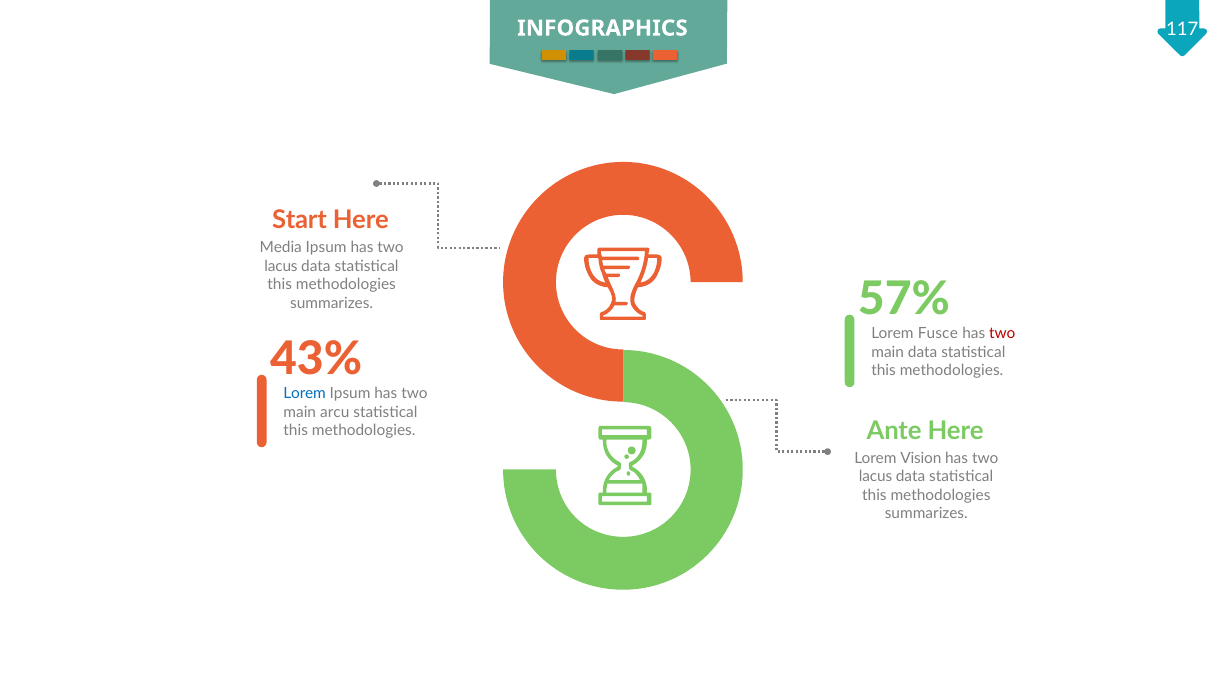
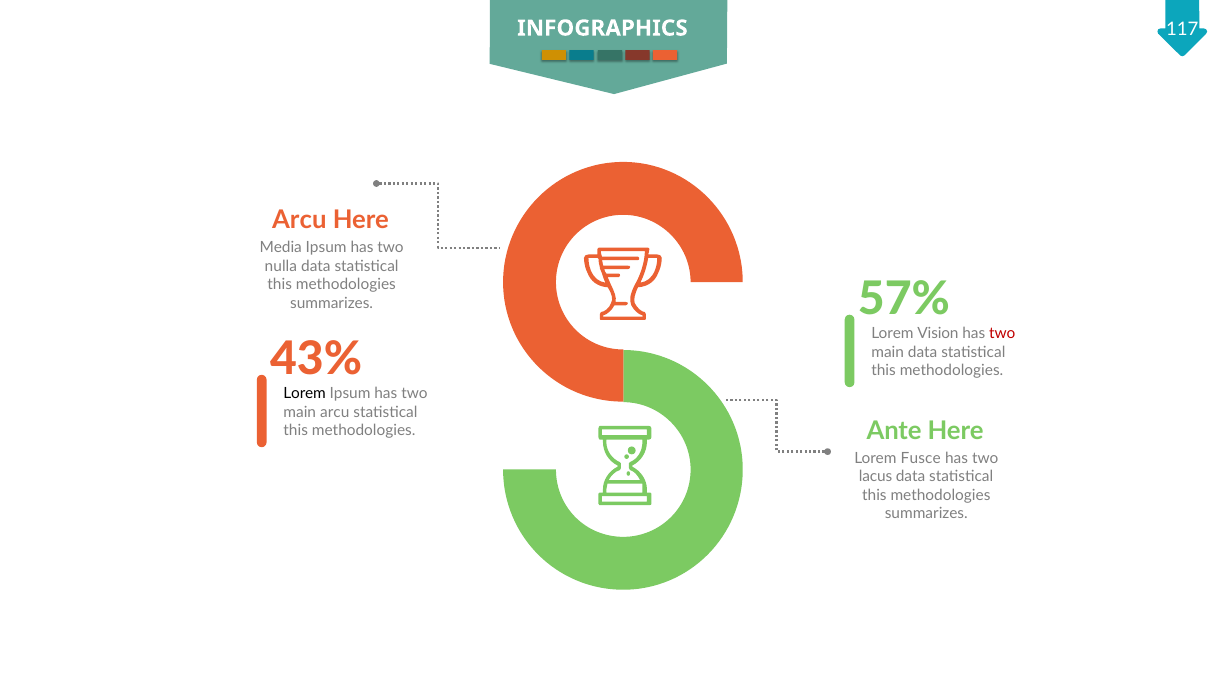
Start at (299, 220): Start -> Arcu
lacus at (281, 266): lacus -> nulla
Fusce: Fusce -> Vision
Lorem at (305, 394) colour: blue -> black
Vision: Vision -> Fusce
